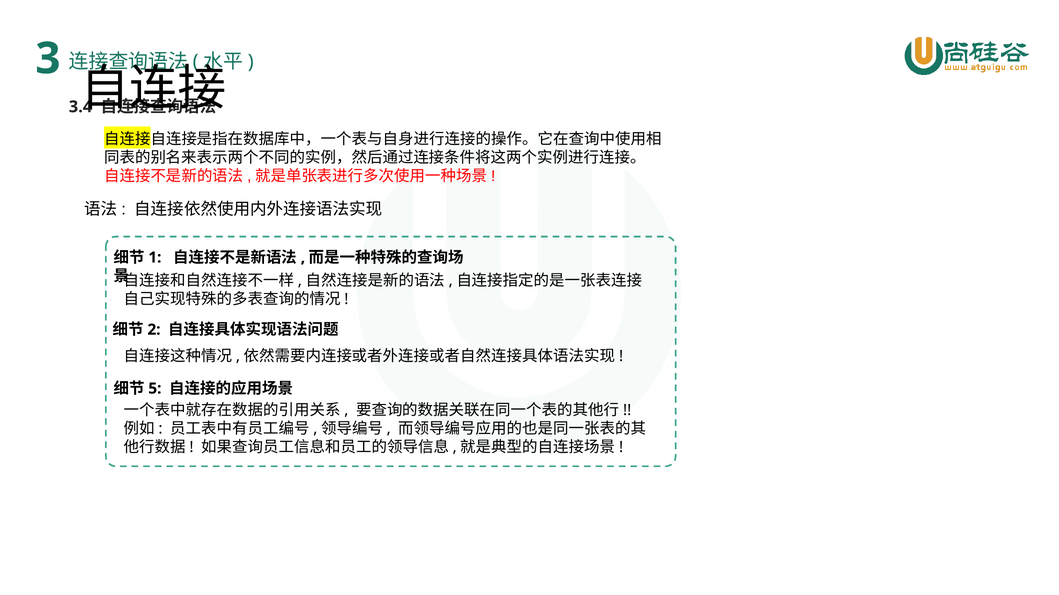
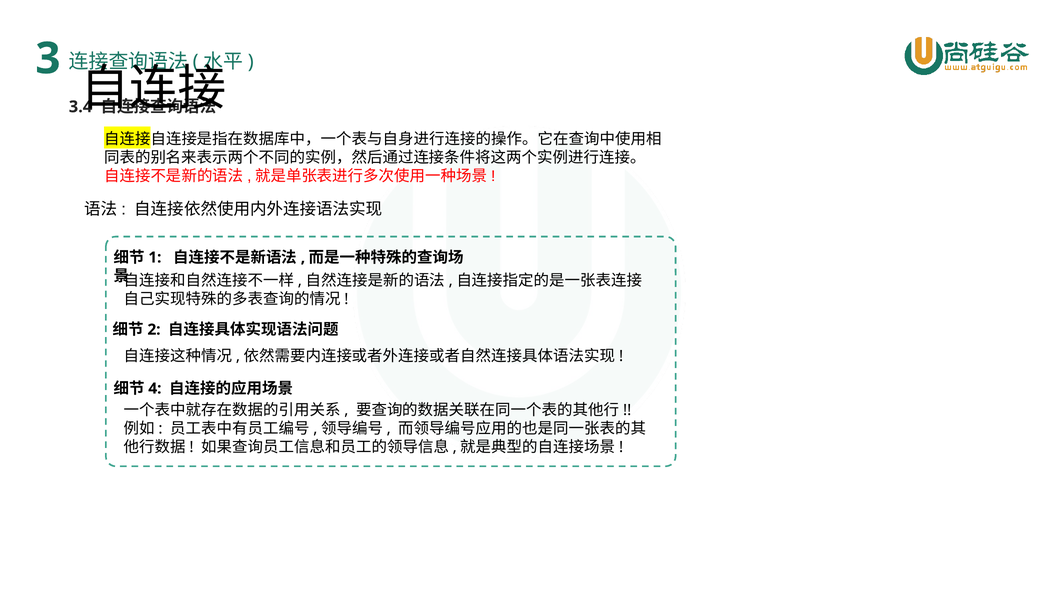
5: 5 -> 4
